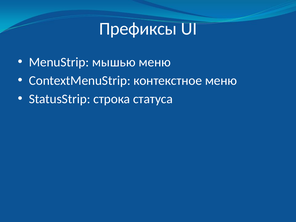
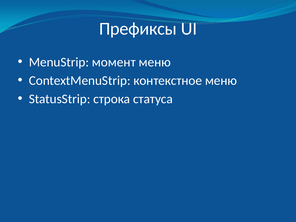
мышью: мышью -> момент
